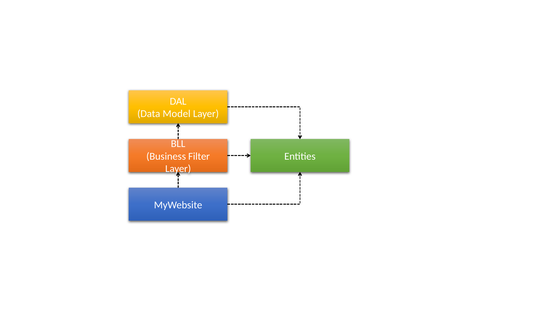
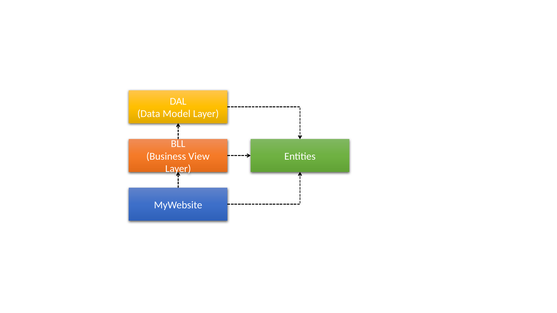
Filter: Filter -> View
